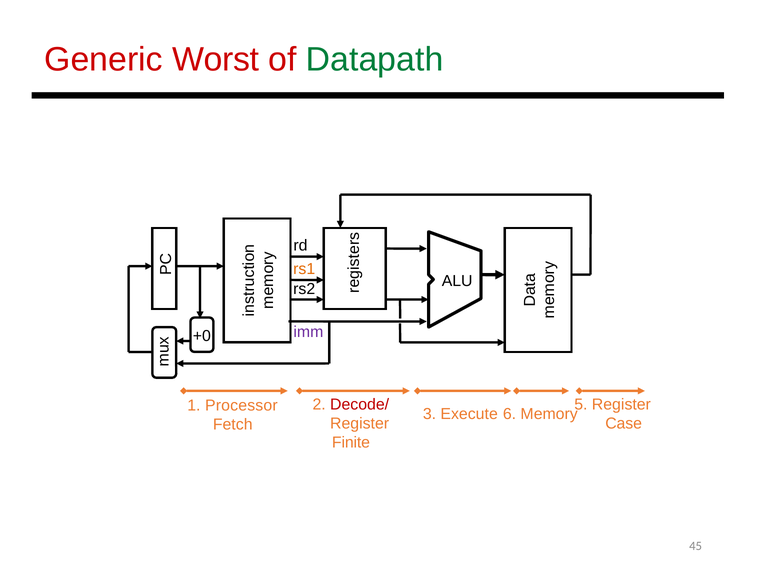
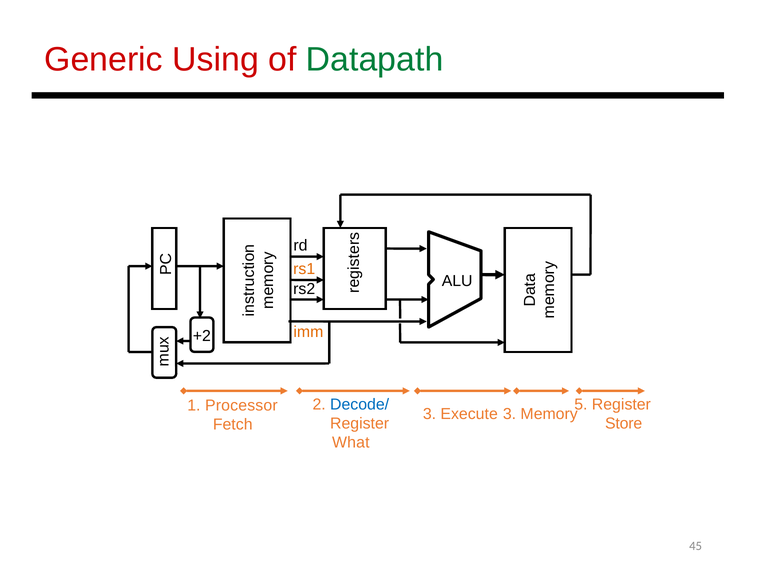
Worst: Worst -> Using
imm colour: purple -> orange
+0: +0 -> +2
Decode/ colour: red -> blue
Execute 6: 6 -> 3
Case: Case -> Store
Finite: Finite -> What
